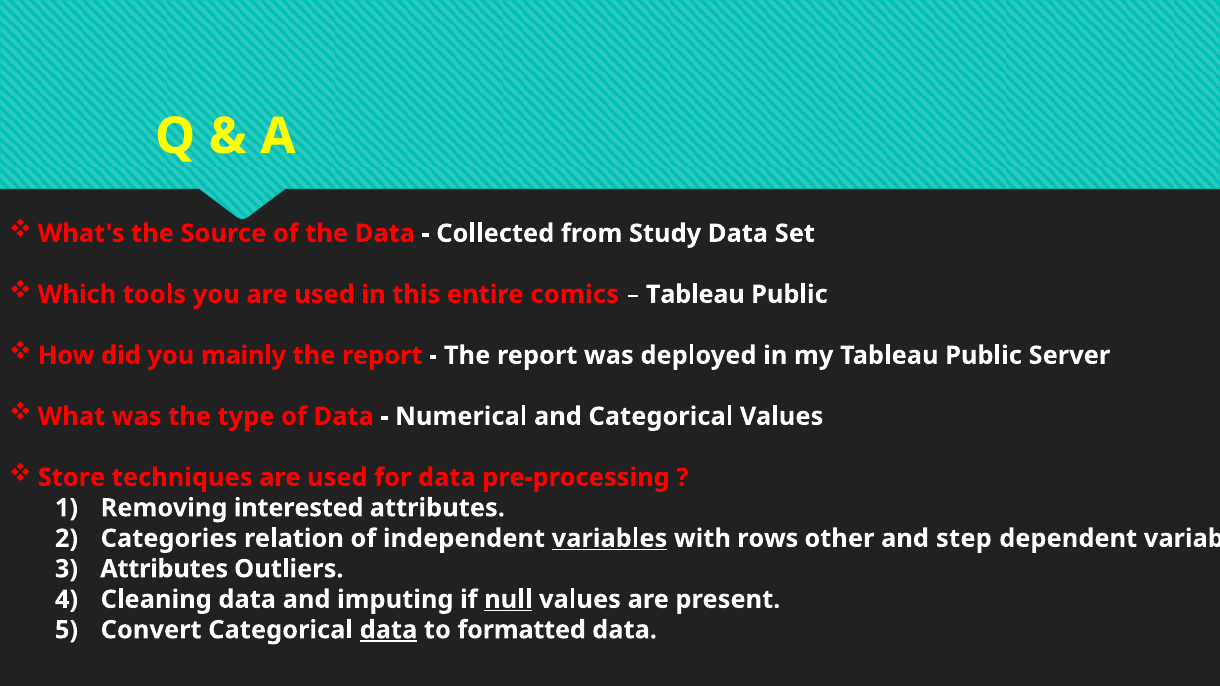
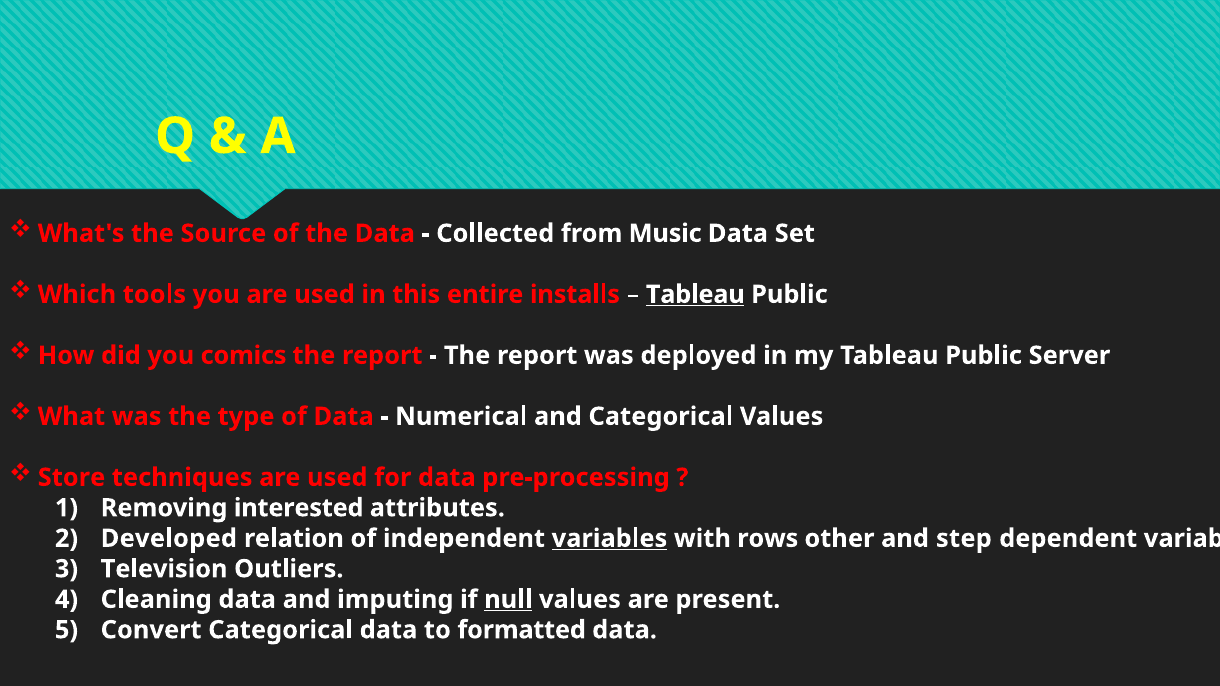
Study: Study -> Music
comics: comics -> installs
Tableau at (695, 295) underline: none -> present
mainly: mainly -> comics
Categories: Categories -> Developed
Attributes at (164, 569): Attributes -> Television
data at (388, 630) underline: present -> none
